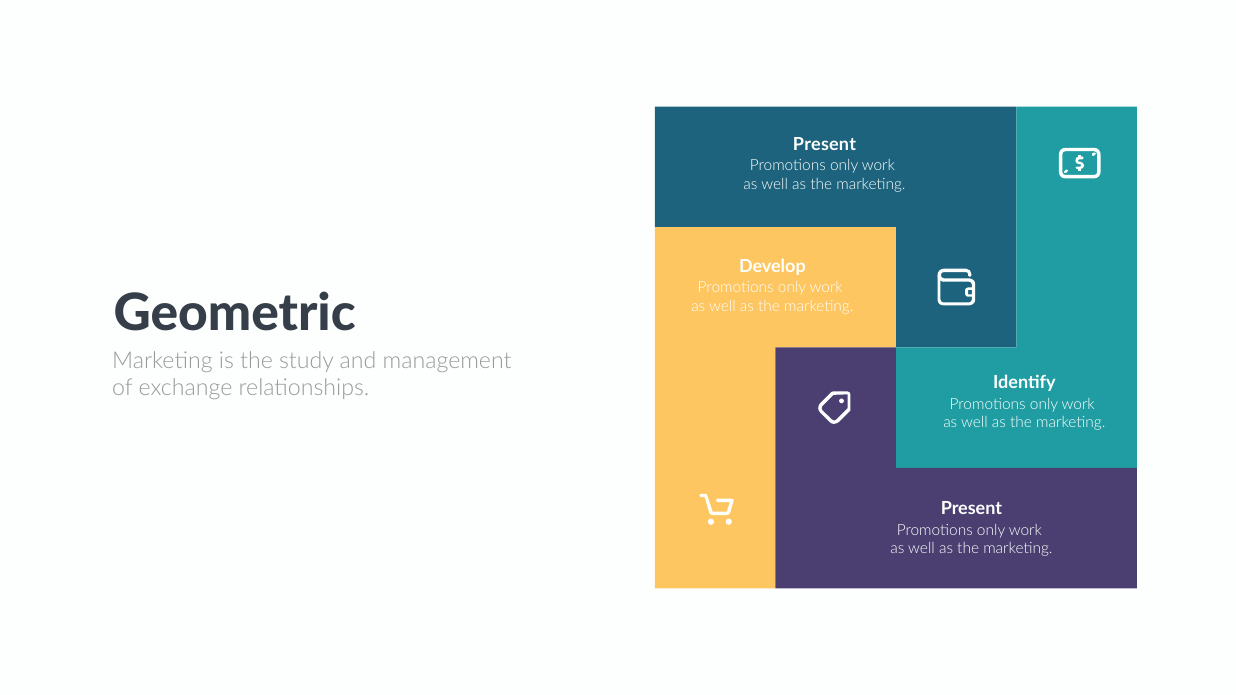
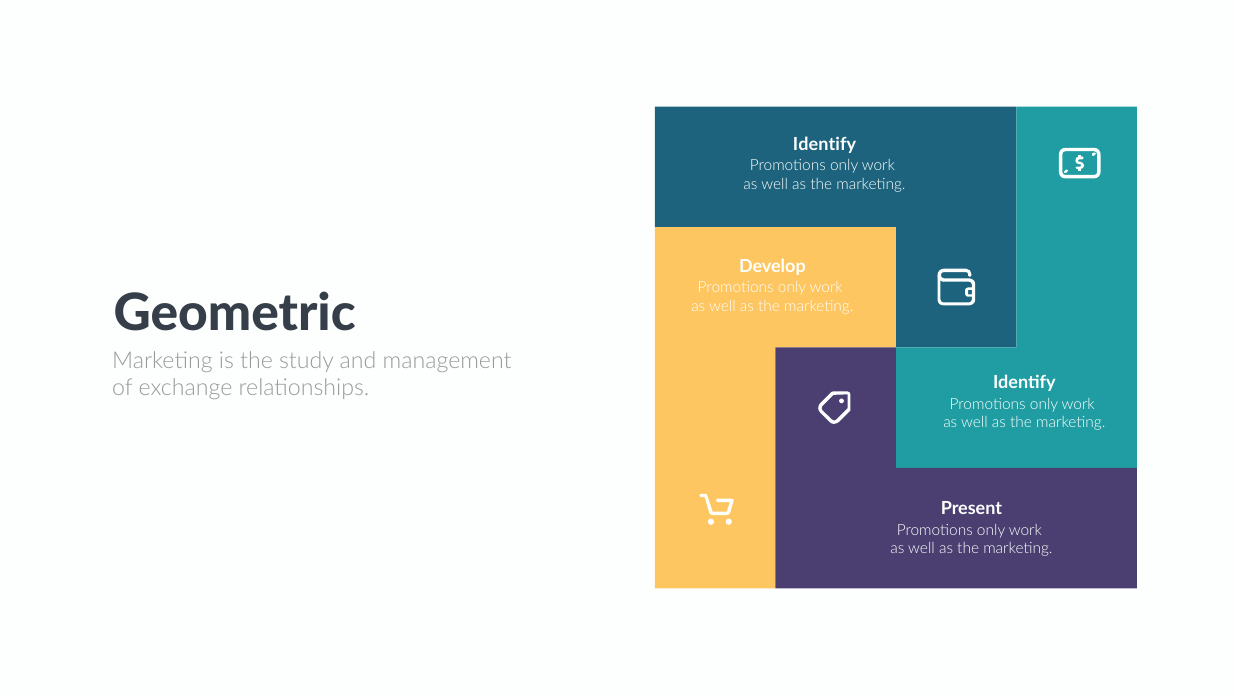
Present at (824, 144): Present -> Identify
